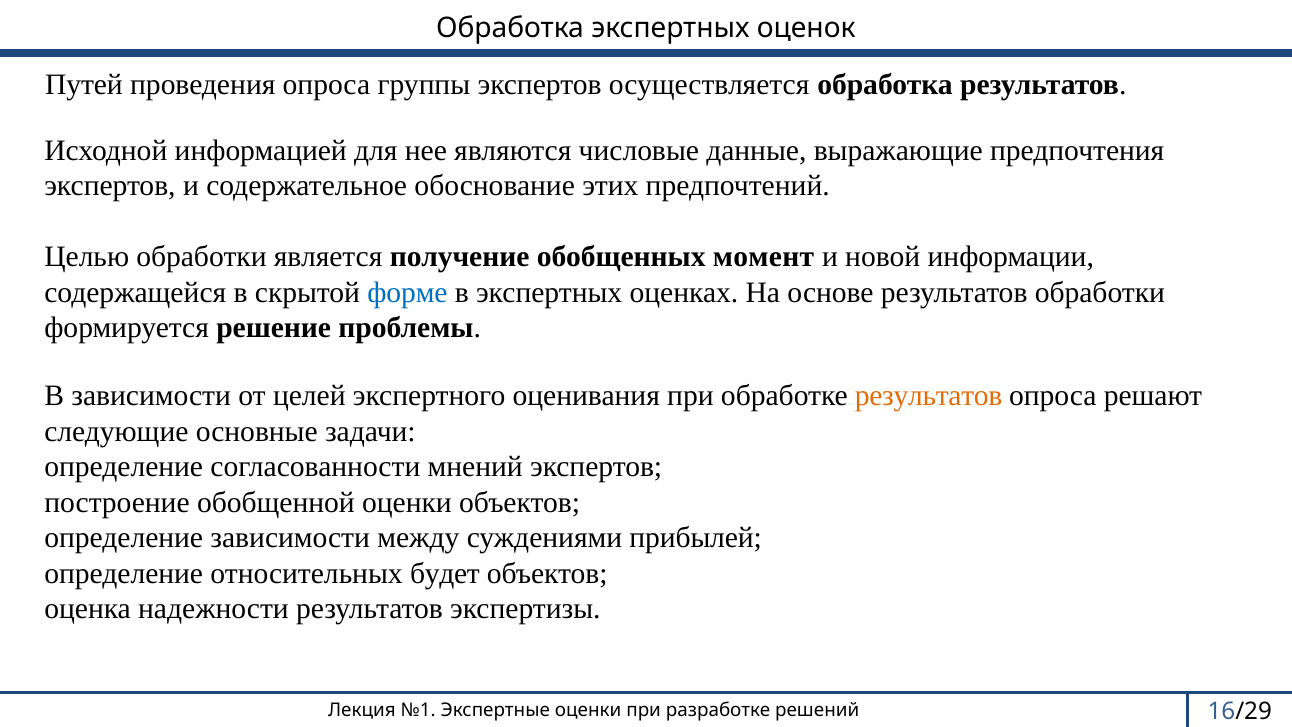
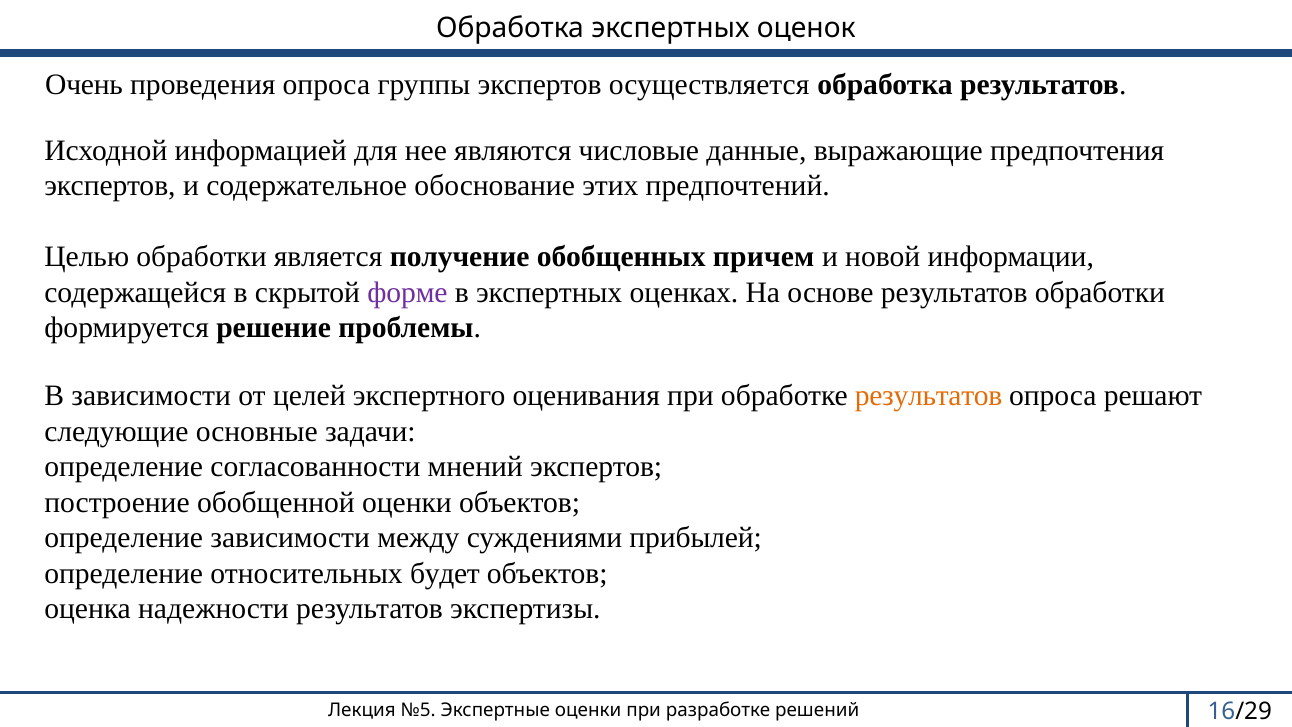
Путей: Путей -> Очень
момент: момент -> причем
форме colour: blue -> purple
№1: №1 -> №5
